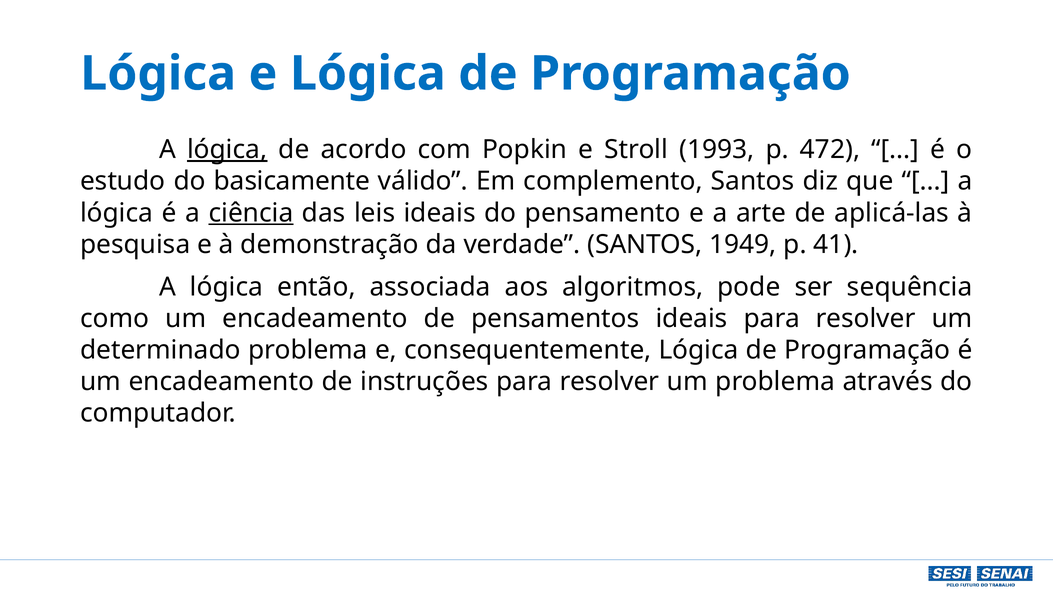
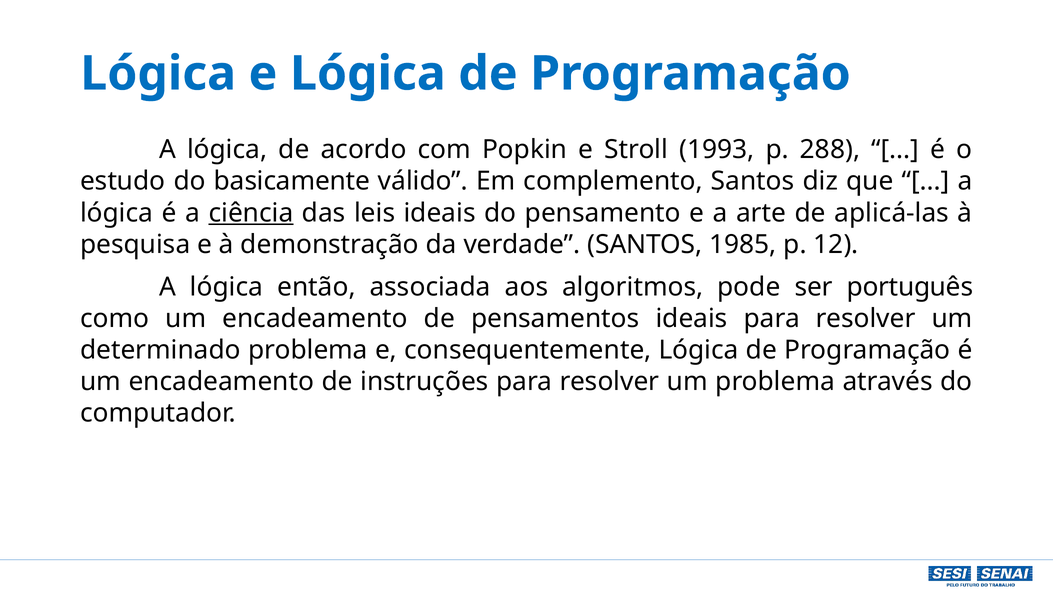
lógica at (227, 150) underline: present -> none
472: 472 -> 288
1949: 1949 -> 1985
41: 41 -> 12
sequência: sequência -> português
